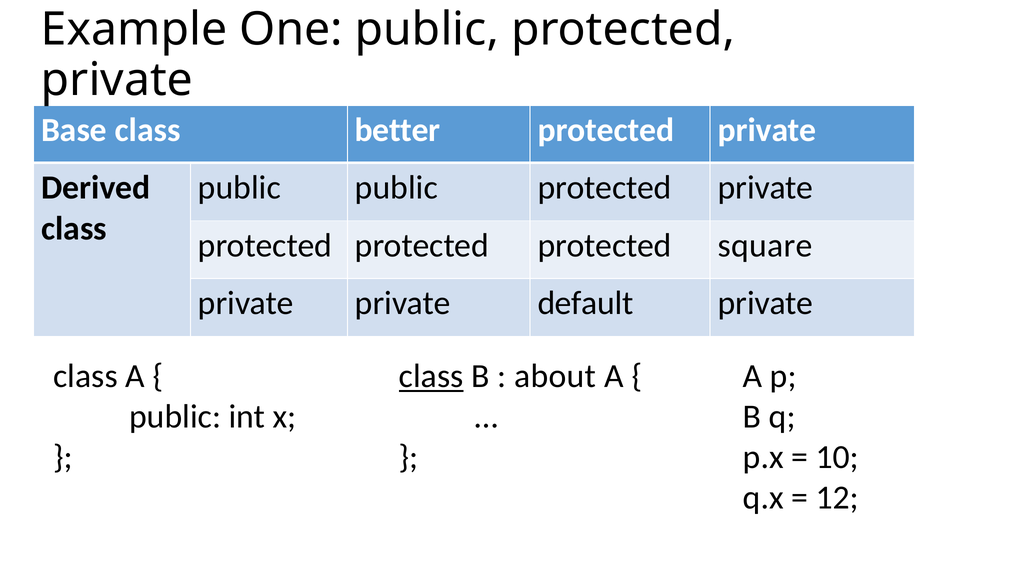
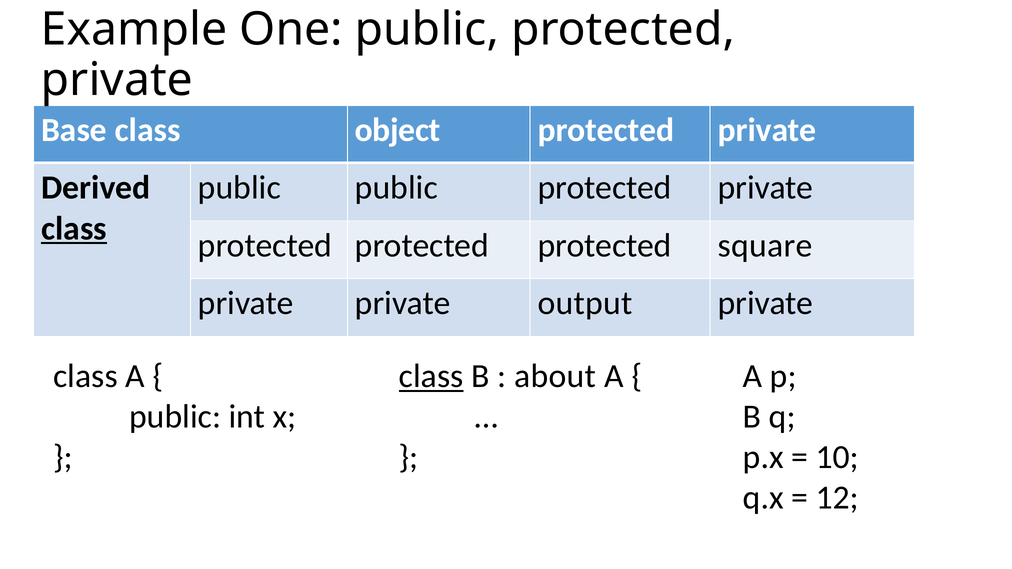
better: better -> object
class at (74, 229) underline: none -> present
default: default -> output
